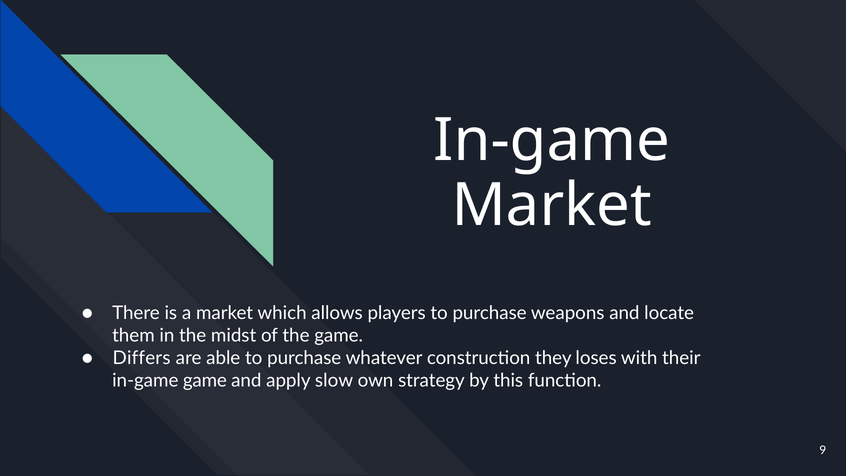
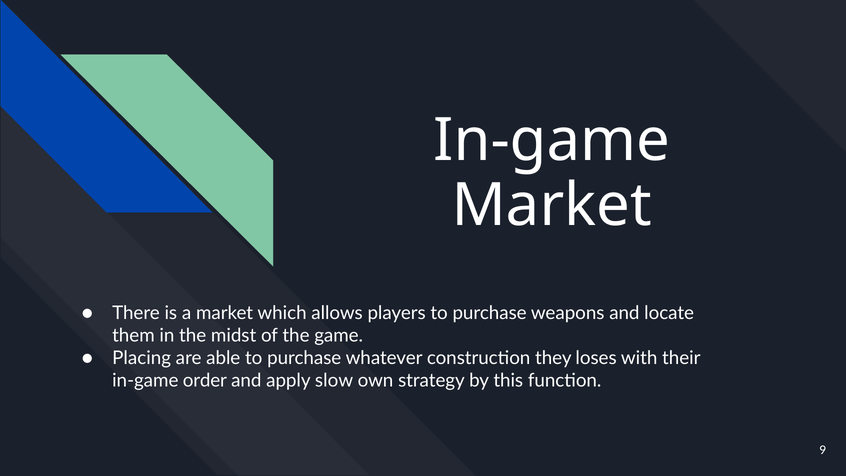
Differs: Differs -> Placing
in-game game: game -> order
